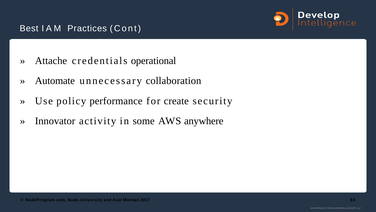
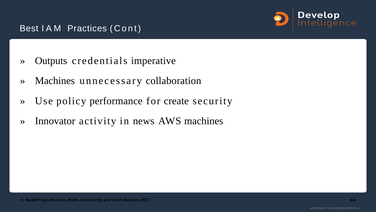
Attache: Attache -> Outputs
operational: operational -> imperative
Automate at (55, 81): Automate -> Machines
some: some -> news
AWS anywhere: anywhere -> machines
